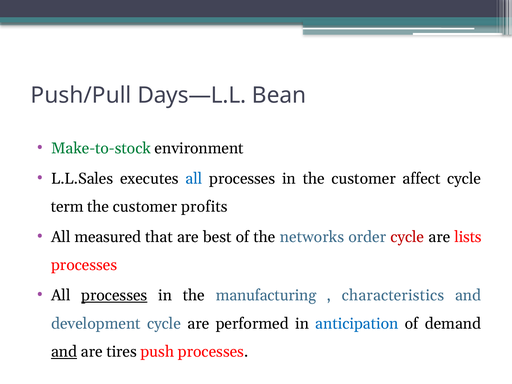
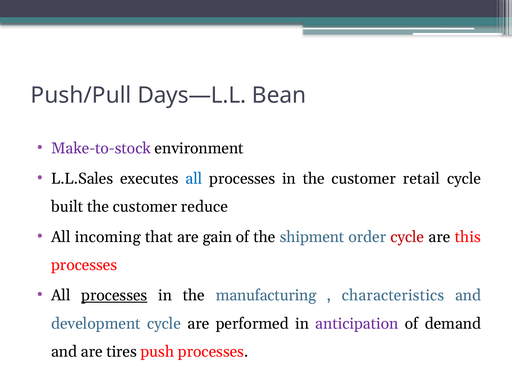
Make-to-stock colour: green -> purple
affect: affect -> retail
term: term -> built
profits: profits -> reduce
measured: measured -> incoming
best: best -> gain
networks: networks -> shipment
lists: lists -> this
anticipation colour: blue -> purple
and at (64, 352) underline: present -> none
